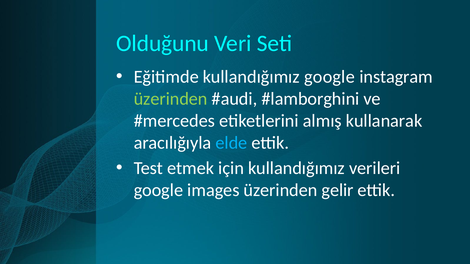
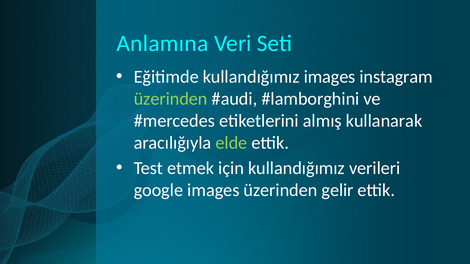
Olduğunu: Olduğunu -> Anlamına
kullandığımız google: google -> images
elde colour: light blue -> light green
